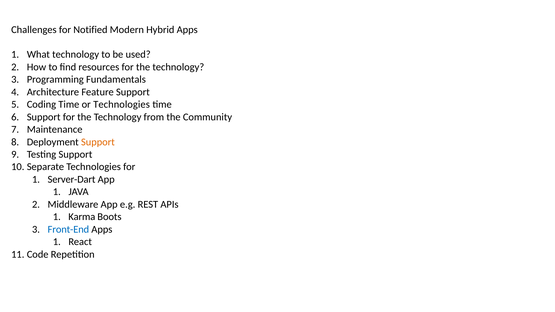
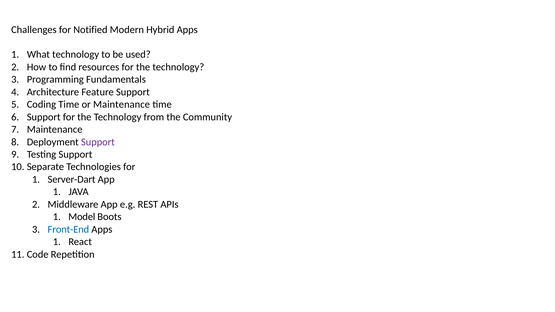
or Technologies: Technologies -> Maintenance
Support at (98, 142) colour: orange -> purple
Karma: Karma -> Model
